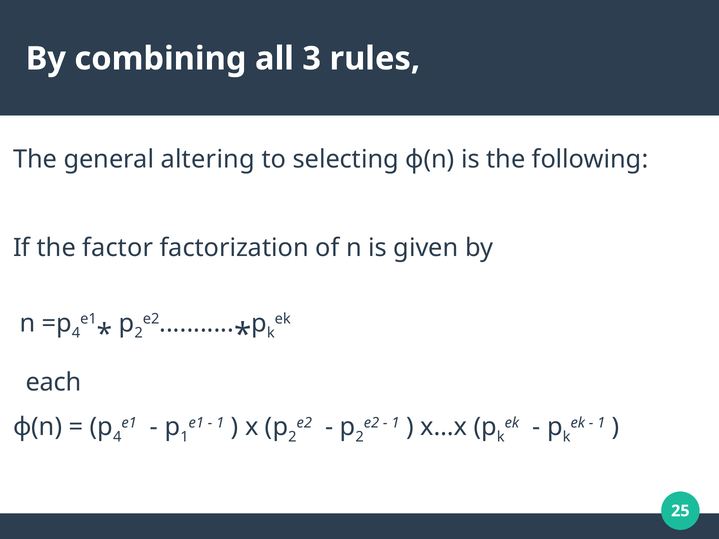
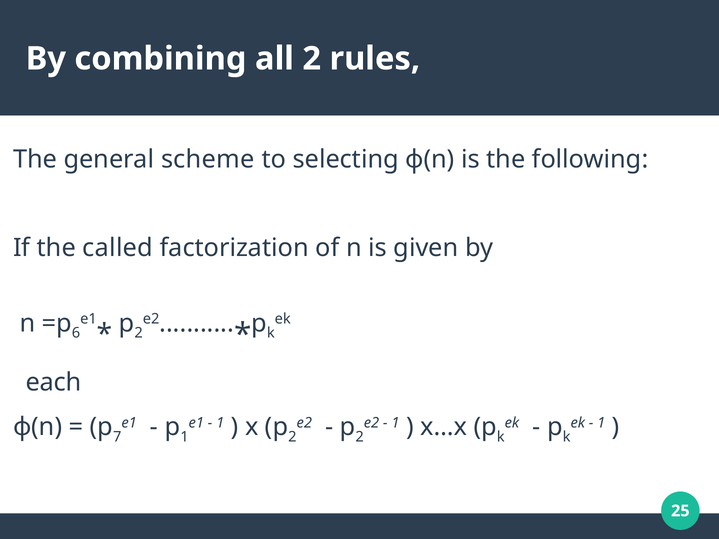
all 3: 3 -> 2
altering: altering -> scheme
factor: factor -> called
4 at (76, 333): 4 -> 6
4 at (117, 437): 4 -> 7
